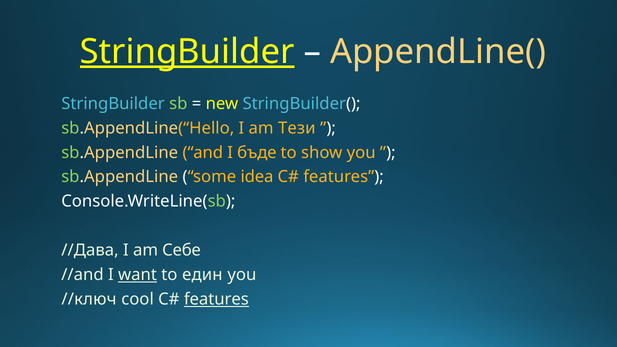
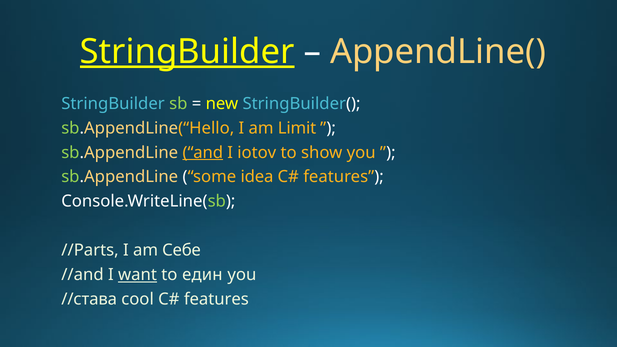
Тези: Тези -> Limit
and underline: none -> present
бъде: бъде -> iotov
//Дава: //Дава -> //Parts
//ключ: //ключ -> //става
features at (216, 299) underline: present -> none
